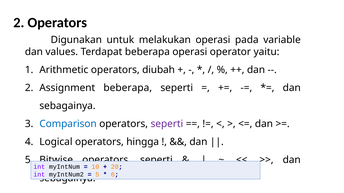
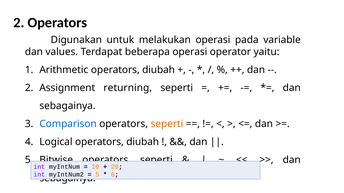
Assignment beberapa: beberapa -> returning
seperti at (167, 124) colour: purple -> orange
Logical operators hingga: hingga -> diubah
